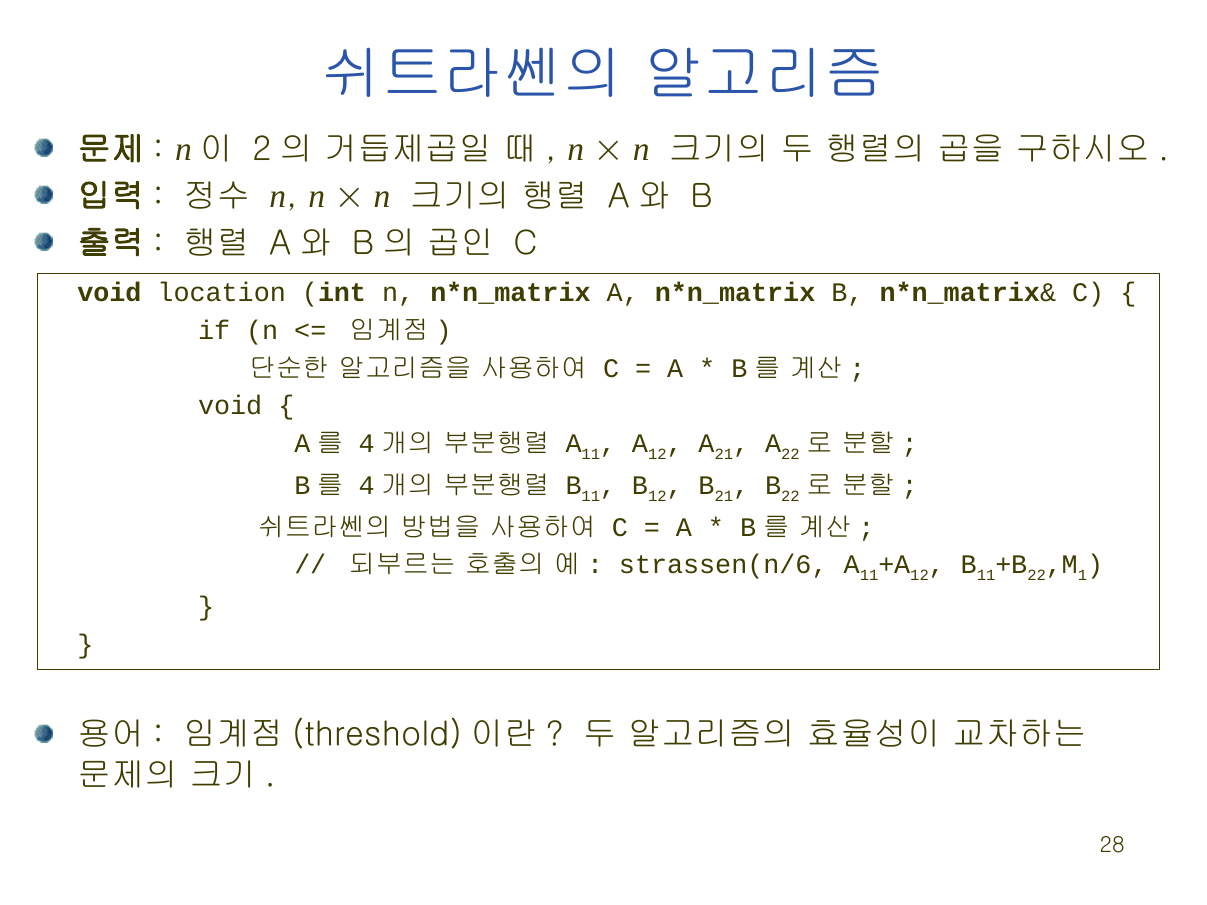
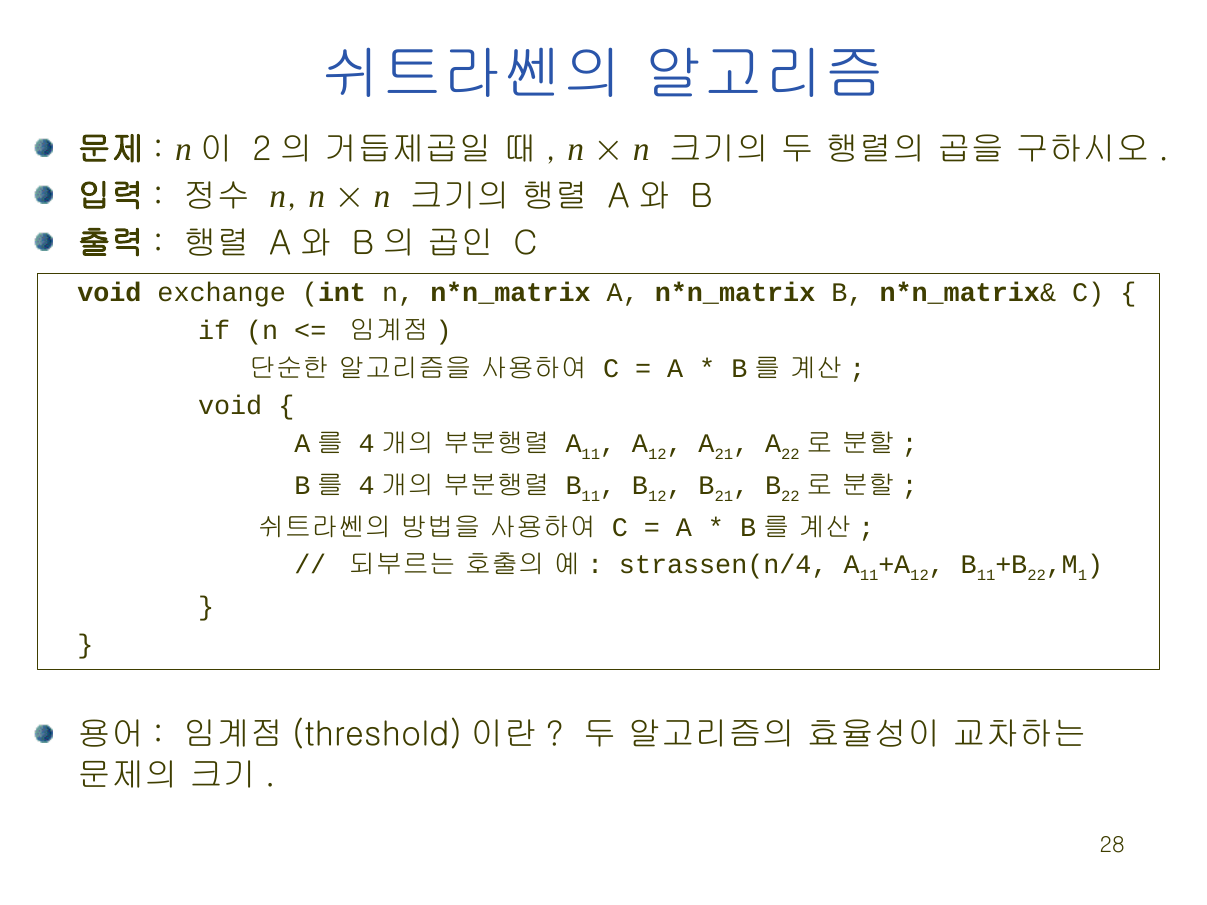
location: location -> exchange
strassen(n/6: strassen(n/6 -> strassen(n/4
